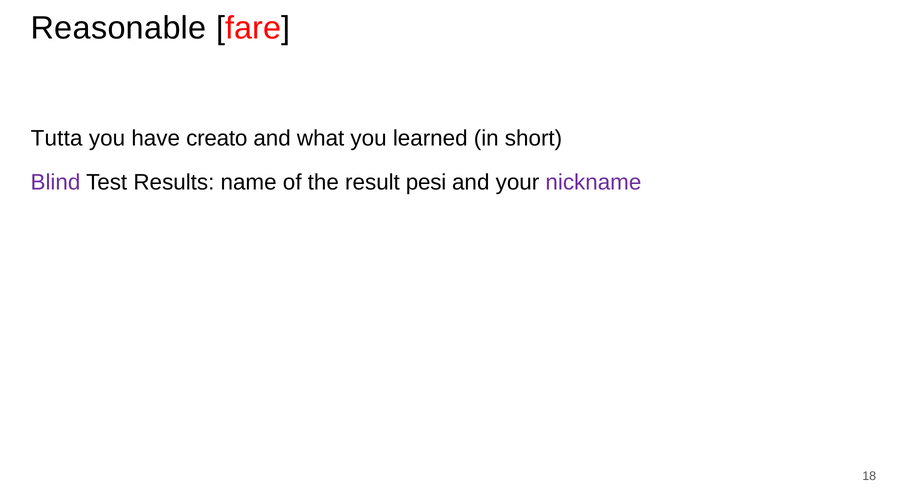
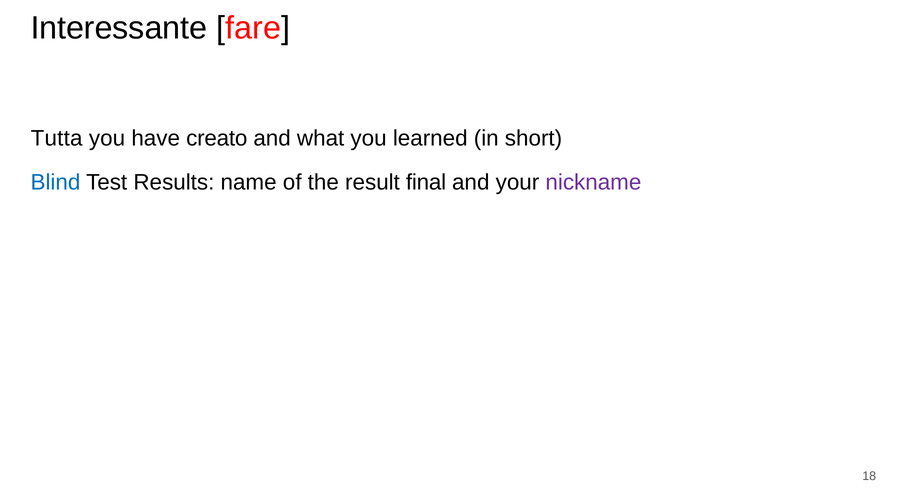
Reasonable: Reasonable -> Interessante
Blind colour: purple -> blue
pesi: pesi -> final
